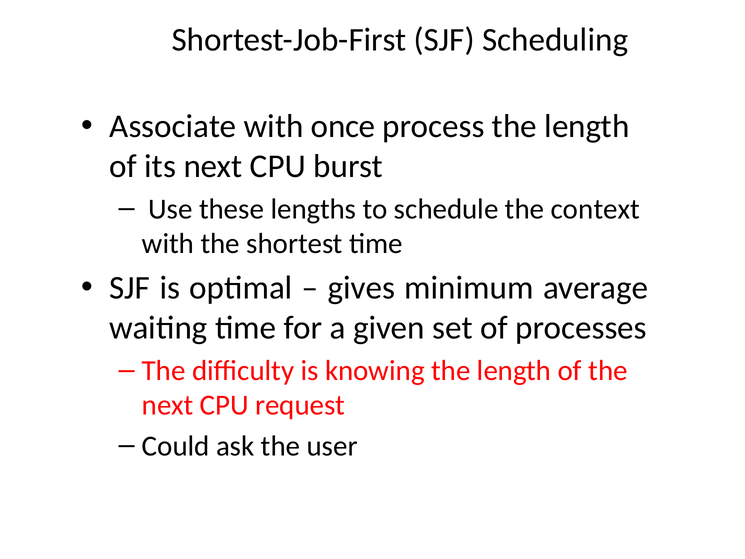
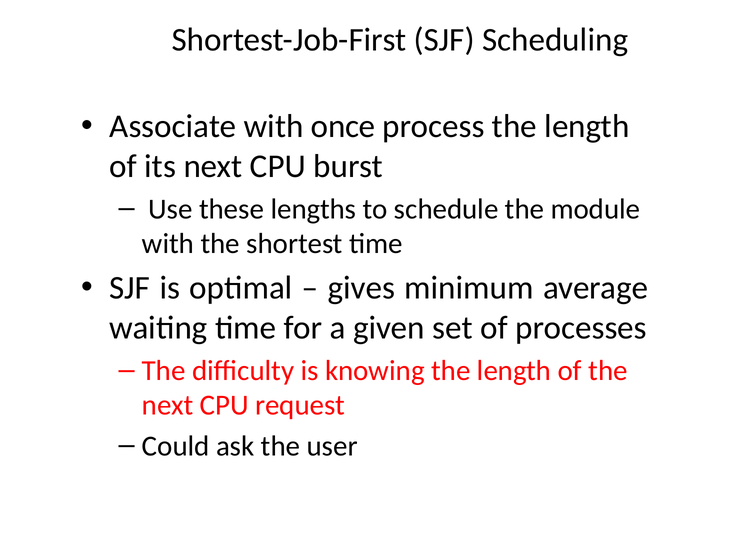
context: context -> module
